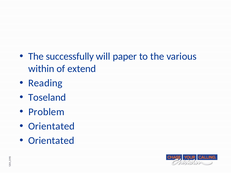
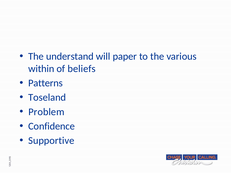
successfully: successfully -> understand
extend: extend -> beliefs
Reading: Reading -> Patterns
Orientated at (51, 126): Orientated -> Confidence
Orientated at (51, 141): Orientated -> Supportive
